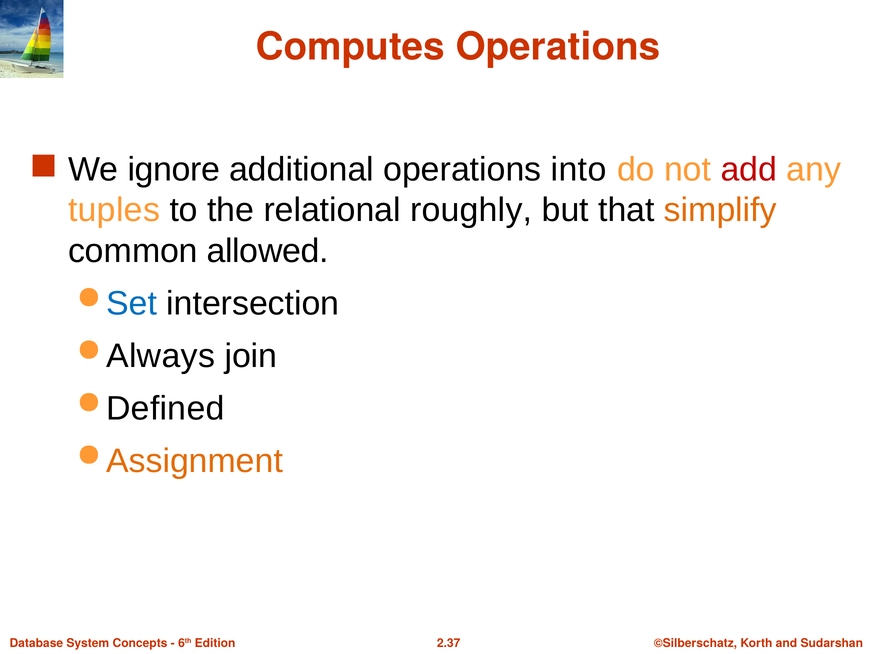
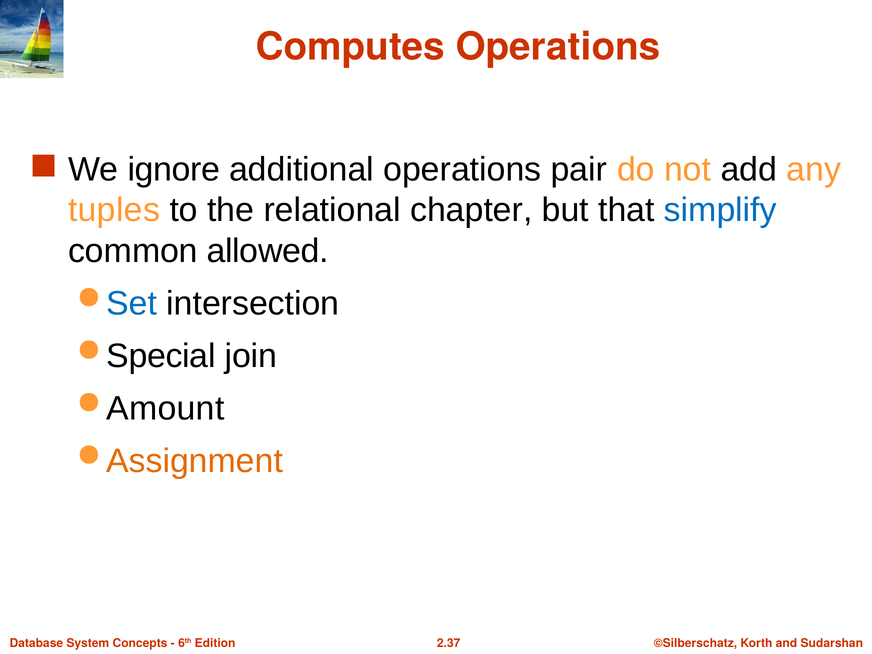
into: into -> pair
add colour: red -> black
roughly: roughly -> chapter
simplify colour: orange -> blue
Always: Always -> Special
Defined: Defined -> Amount
